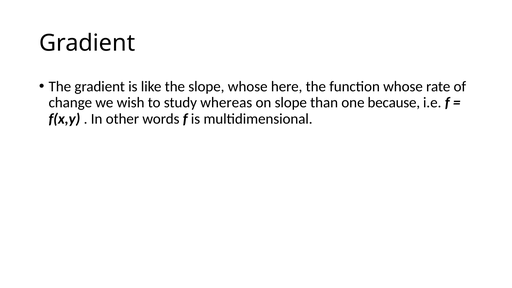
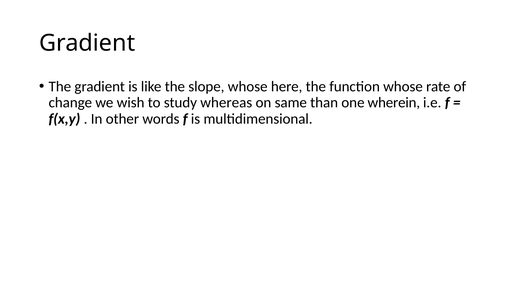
on slope: slope -> same
because: because -> wherein
